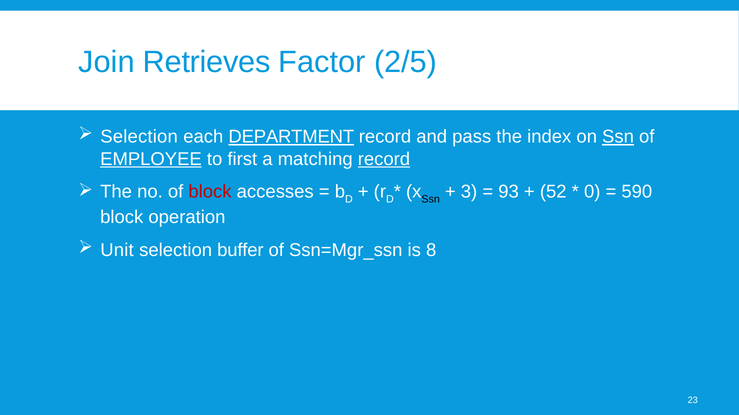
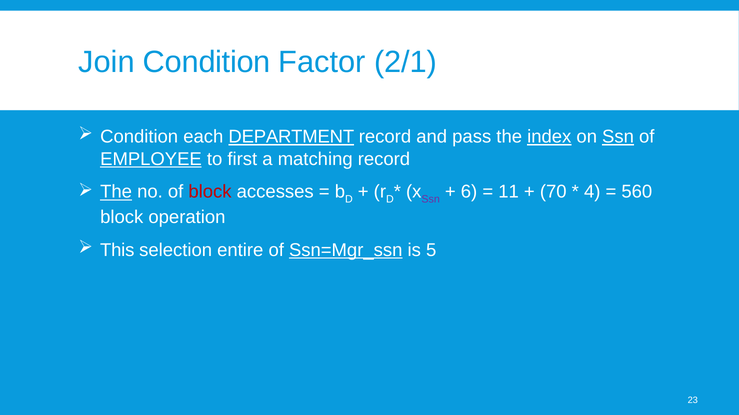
Join Retrieves: Retrieves -> Condition
2/5: 2/5 -> 2/1
Selection at (139, 137): Selection -> Condition
index underline: none -> present
record at (384, 159) underline: present -> none
The at (116, 192) underline: none -> present
Ssn at (431, 199) colour: black -> purple
3: 3 -> 6
93: 93 -> 11
52: 52 -> 70
0: 0 -> 4
590: 590 -> 560
Unit: Unit -> This
buffer: buffer -> entire
Ssn=Mgr_ssn underline: none -> present
8: 8 -> 5
